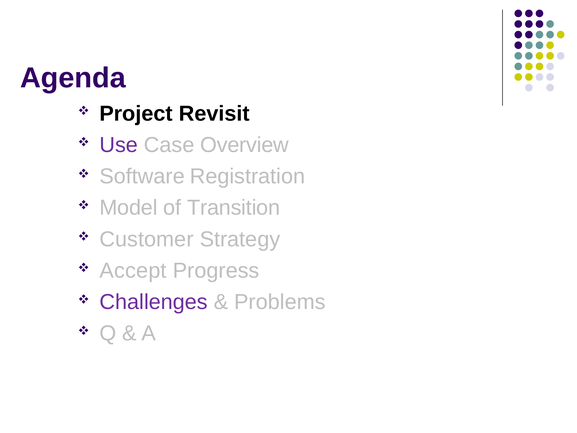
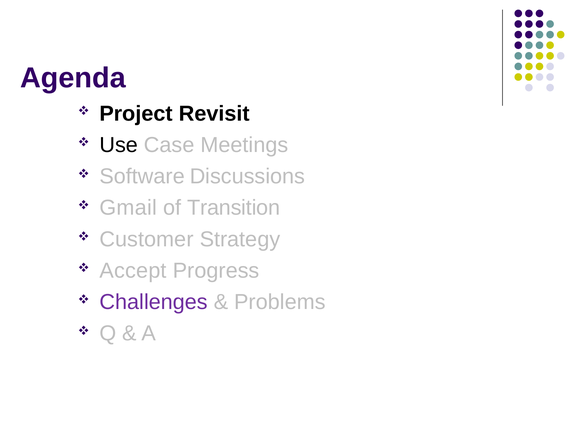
Use colour: purple -> black
Overview: Overview -> Meetings
Registration: Registration -> Discussions
Model: Model -> Gmail
